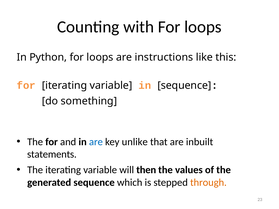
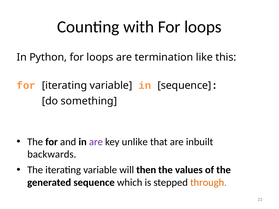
instructions: instructions -> termination
are at (96, 142) colour: blue -> purple
statements: statements -> backwards
